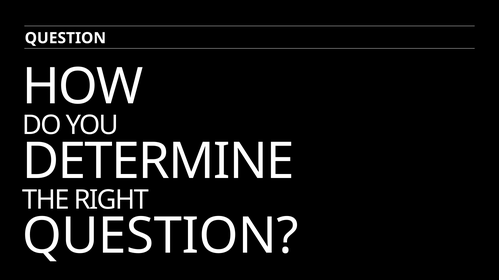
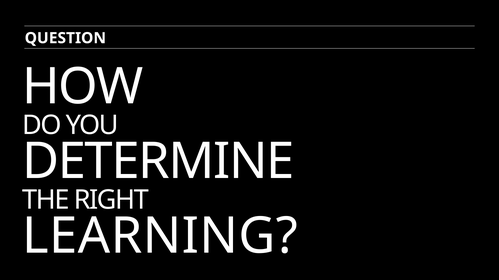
QUESTION at (160, 236): QUESTION -> LEARNING
